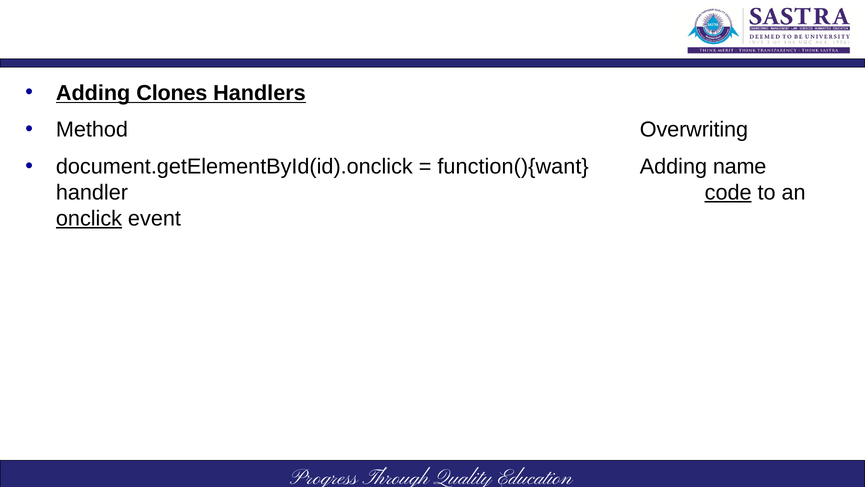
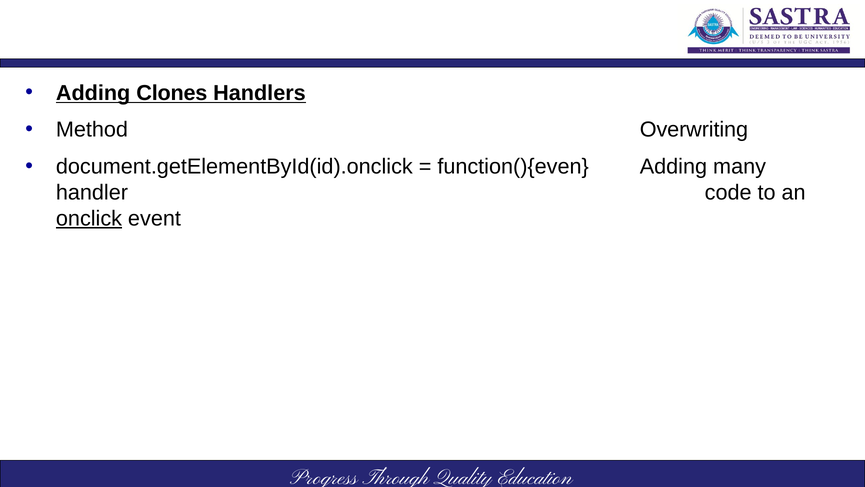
function(){want: function(){want -> function(){even
name: name -> many
code underline: present -> none
